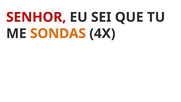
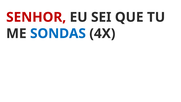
SONDAS colour: orange -> blue
